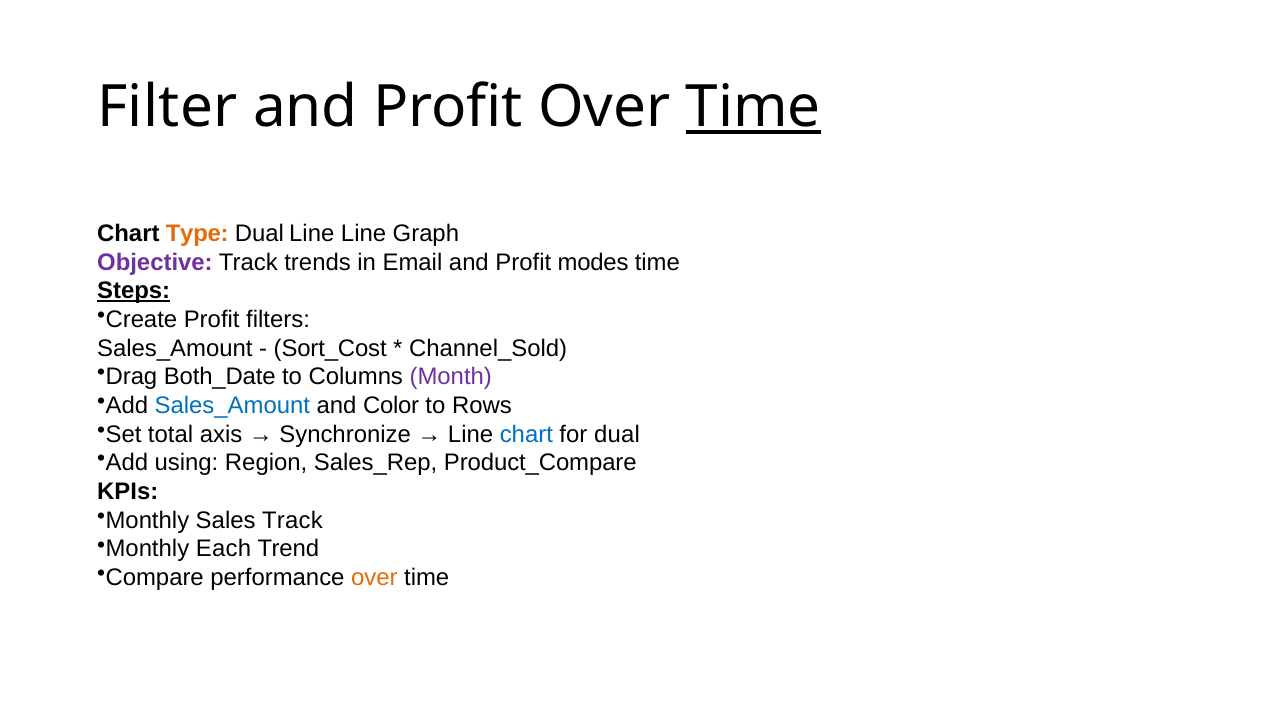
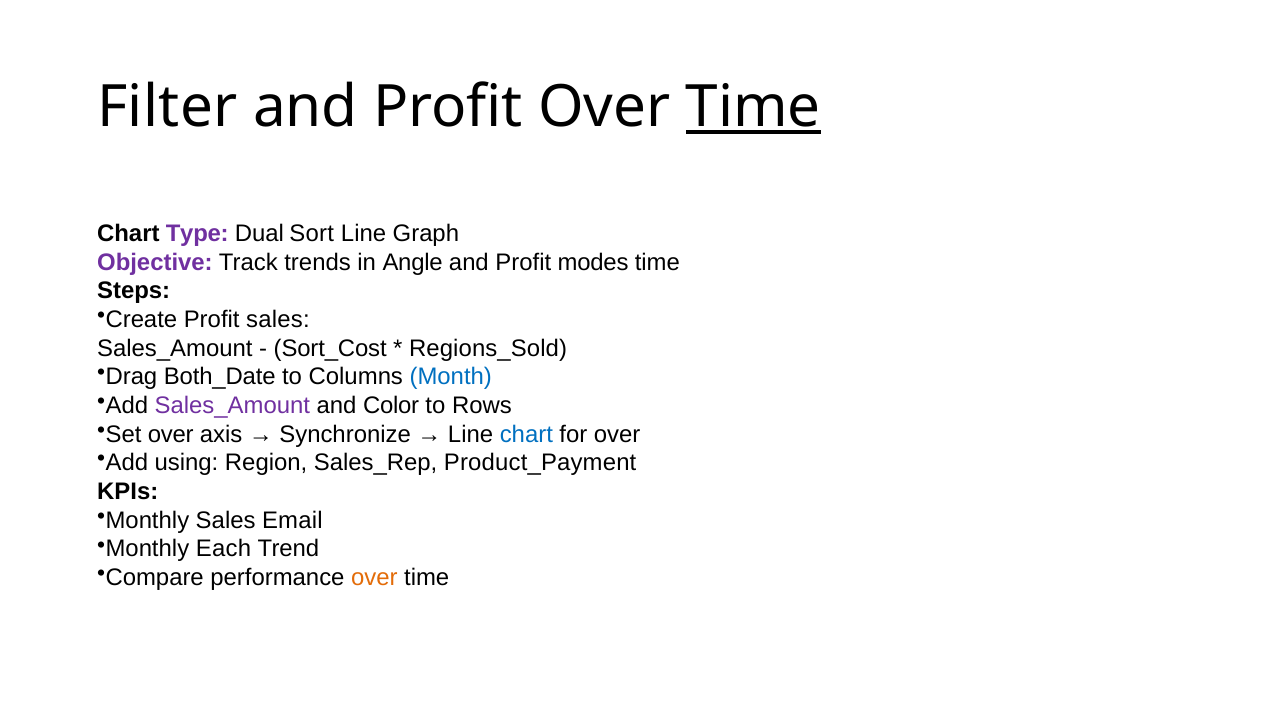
Type colour: orange -> purple
Dual Line: Line -> Sort
Email: Email -> Angle
Steps underline: present -> none
Profit filters: filters -> sales
Channel_Sold: Channel_Sold -> Regions_Sold
Month colour: purple -> blue
Sales_Amount at (232, 406) colour: blue -> purple
Set total: total -> over
for dual: dual -> over
Product_Compare: Product_Compare -> Product_Payment
Sales Track: Track -> Email
